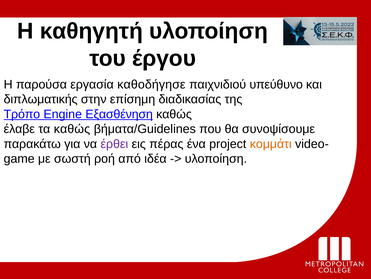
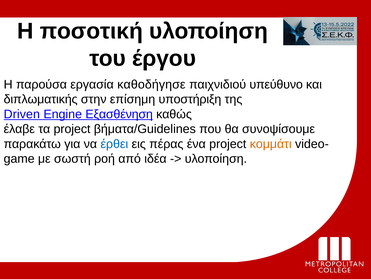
καθηγητή: καθηγητή -> ποσοτική
διαδικασίας: διαδικασίας -> υποστήριξη
Τρόπο: Τρόπο -> Driven
τα καθώς: καθώς -> project
έρθει colour: purple -> blue
